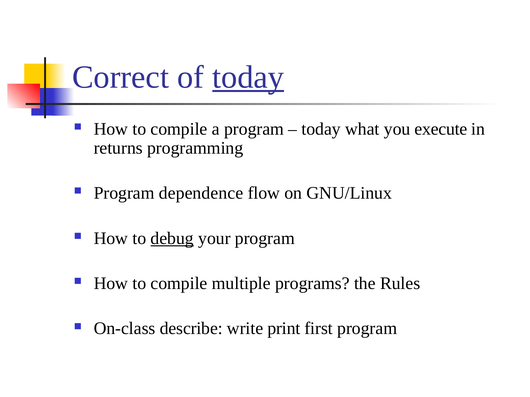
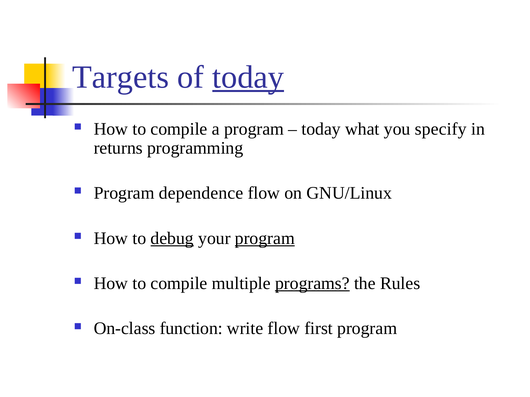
Correct: Correct -> Targets
execute: execute -> specify
program at (265, 239) underline: none -> present
programs underline: none -> present
describe: describe -> function
write print: print -> flow
